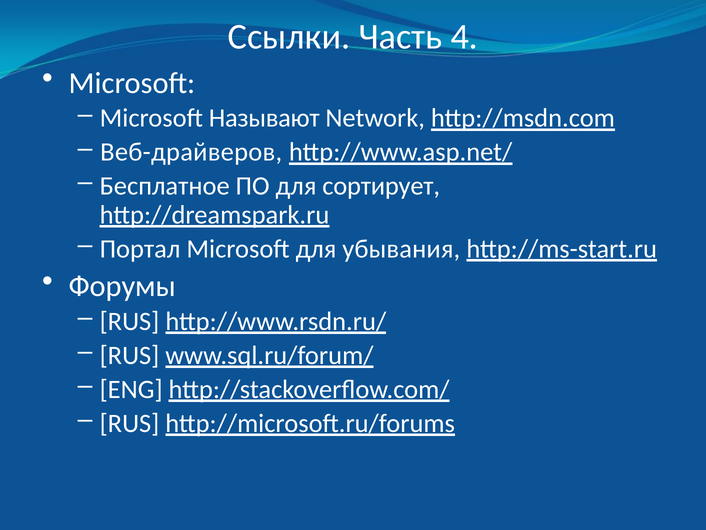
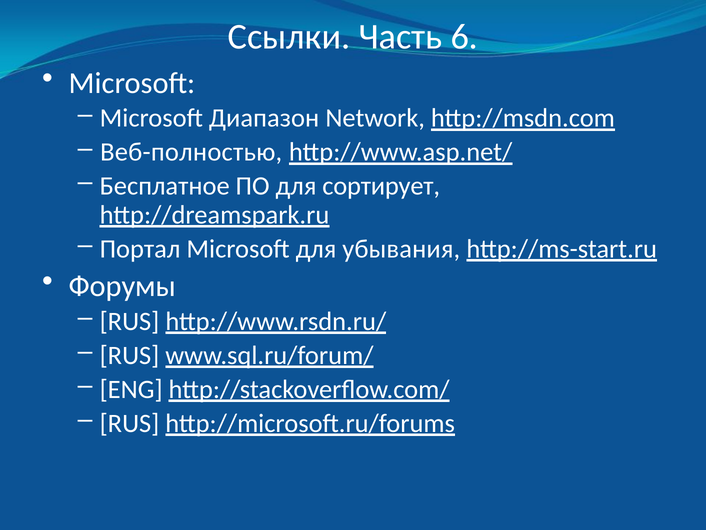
4: 4 -> 6
Называют: Называют -> Диапазон
Веб-драйверов: Веб-драйверов -> Веб-полностью
